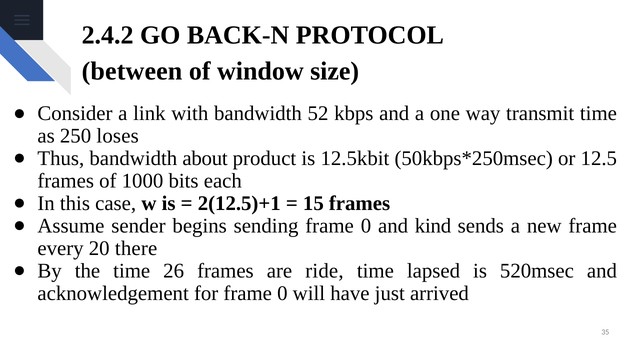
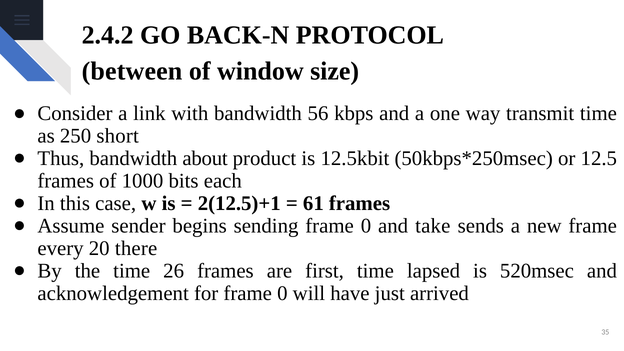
52: 52 -> 56
loses: loses -> short
15: 15 -> 61
kind: kind -> take
ride: ride -> first
